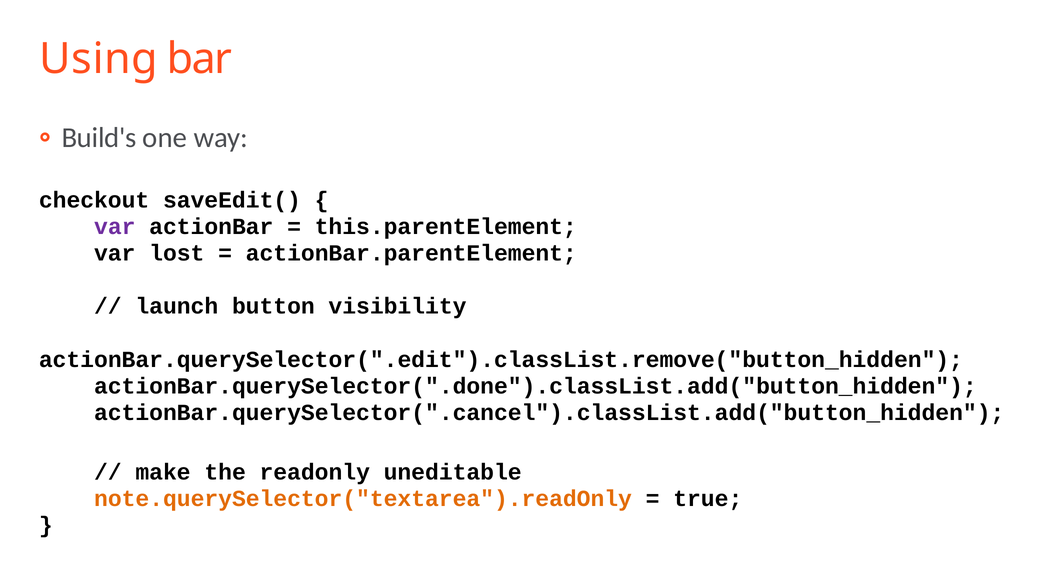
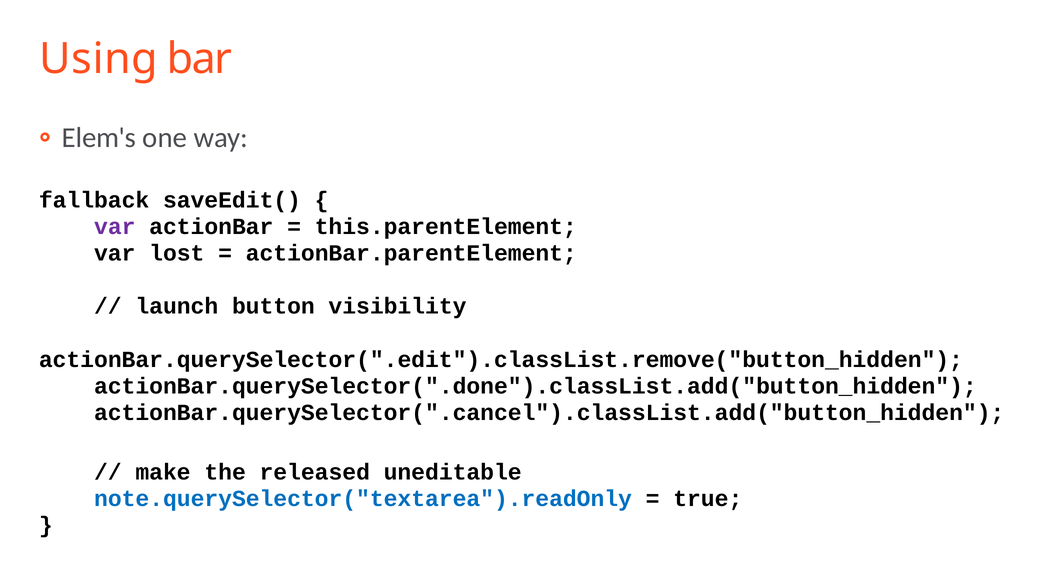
Build's: Build's -> Elem's
checkout: checkout -> fallback
readonly: readonly -> released
note.querySelector("textarea").readOnly colour: orange -> blue
